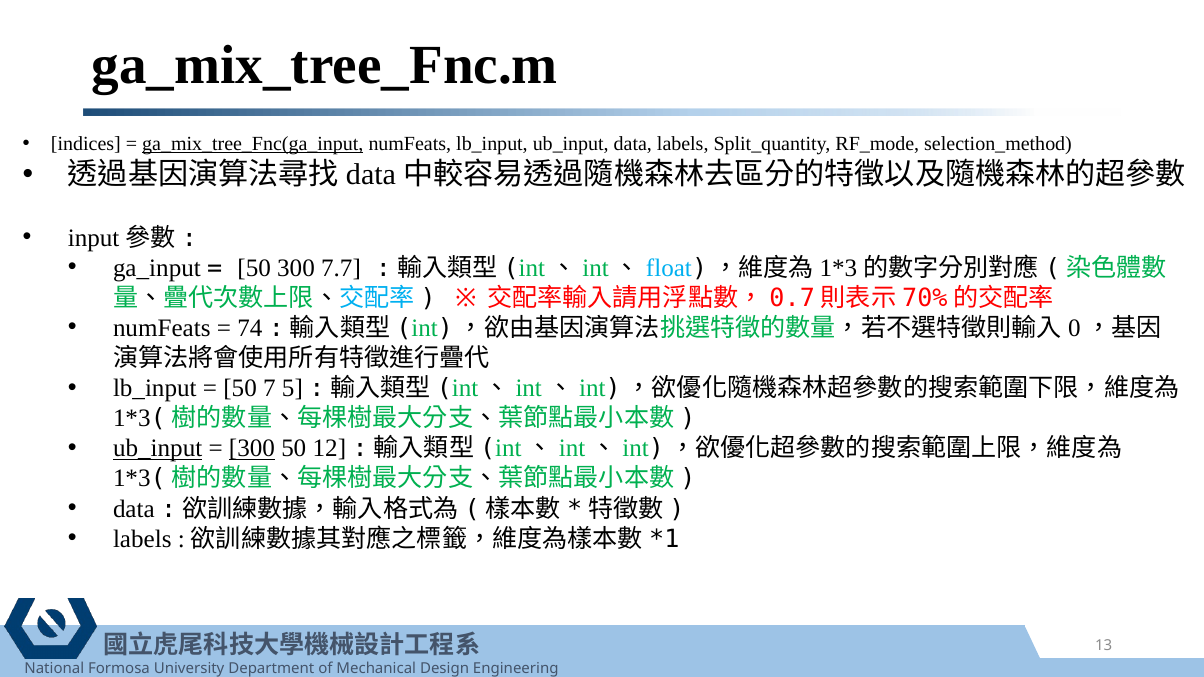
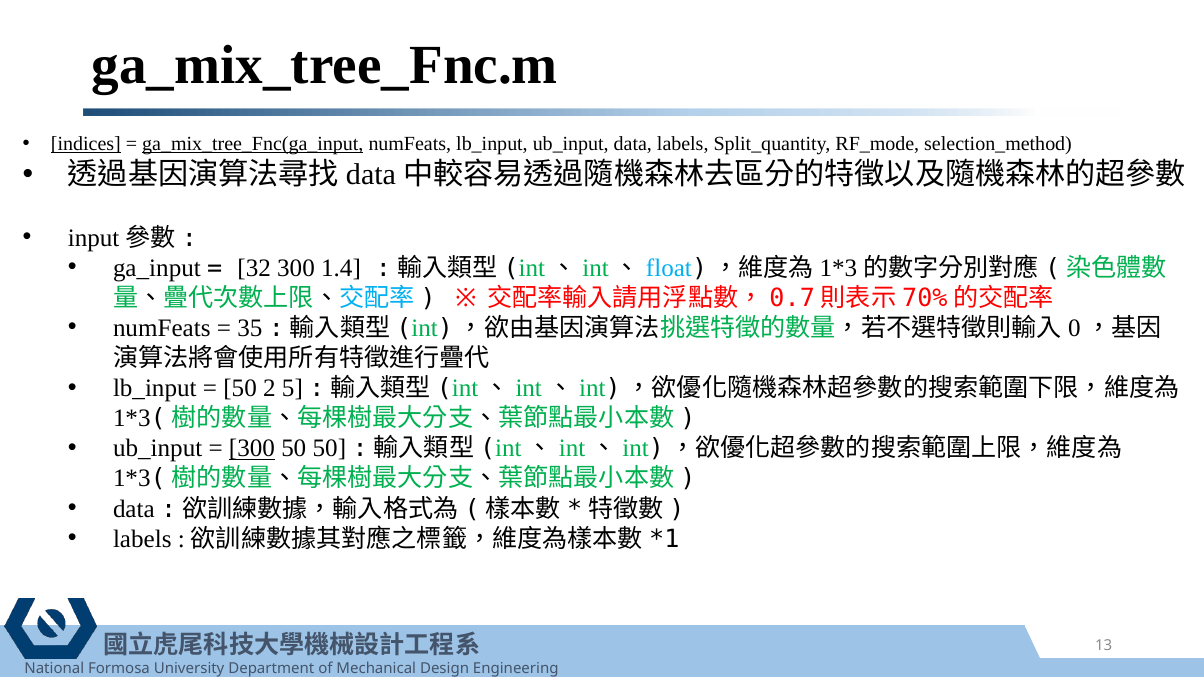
indices underline: none -> present
50 at (254, 268): 50 -> 32
7.7: 7.7 -> 1.4
74: 74 -> 35
7: 7 -> 2
ub_input at (158, 449) underline: present -> none
50 12: 12 -> 50
